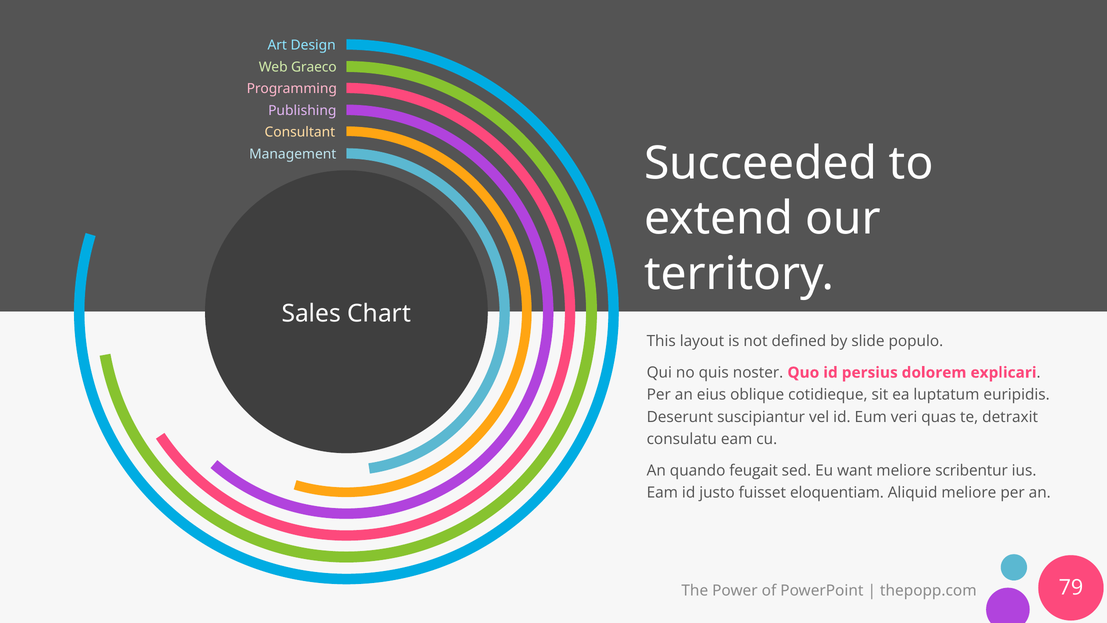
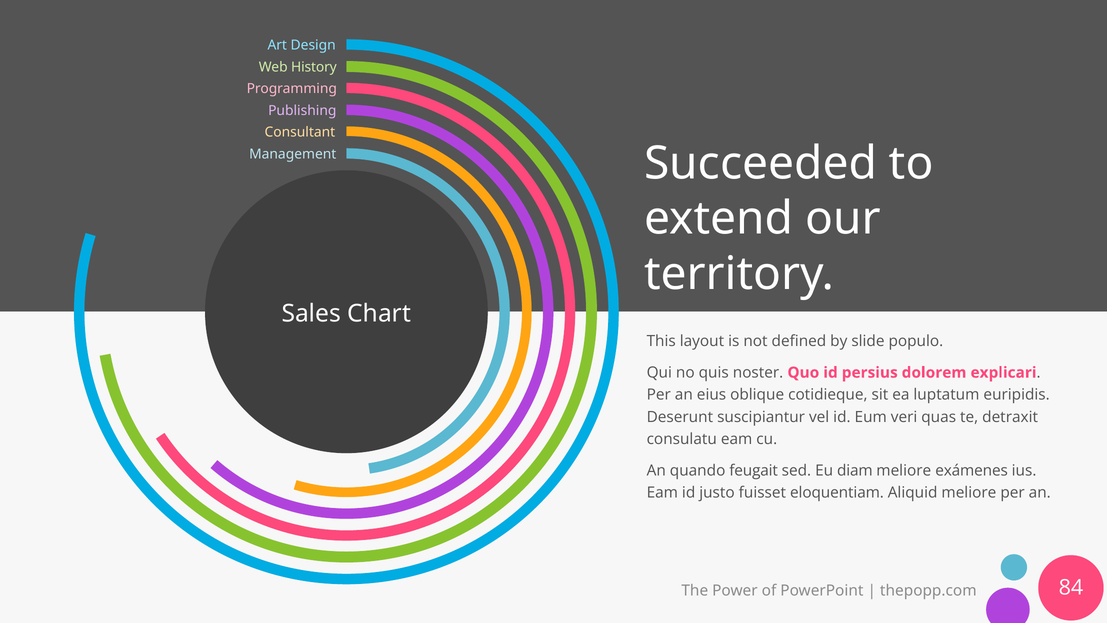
Graeco: Graeco -> History
want: want -> diam
scribentur: scribentur -> exámenes
79: 79 -> 84
